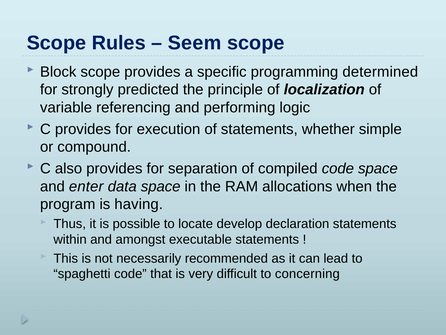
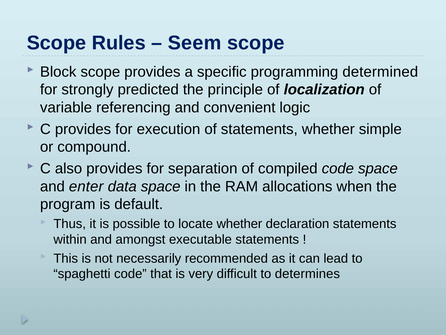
performing: performing -> convenient
having: having -> default
locate develop: develop -> whether
concerning: concerning -> determines
